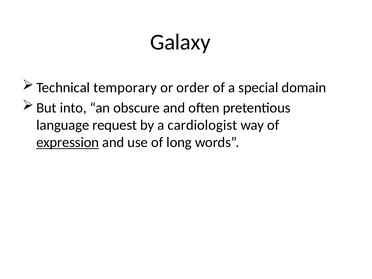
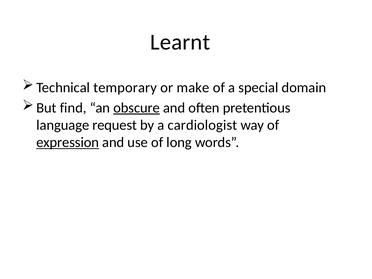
Galaxy: Galaxy -> Learnt
order: order -> make
into: into -> find
obscure underline: none -> present
